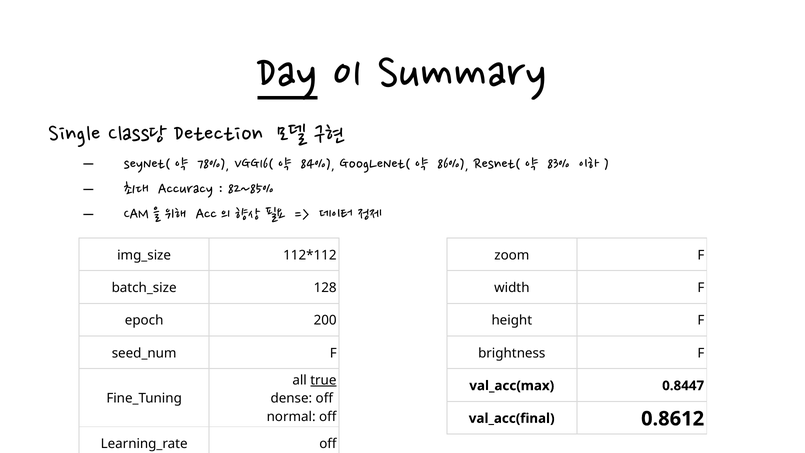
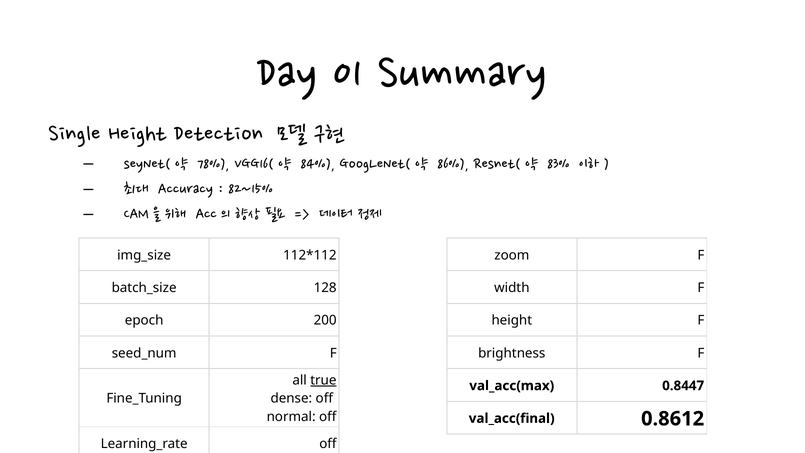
Day underline: present -> none
Single Class당: Class당 -> Height
82~85%: 82~85% -> 82~15%
